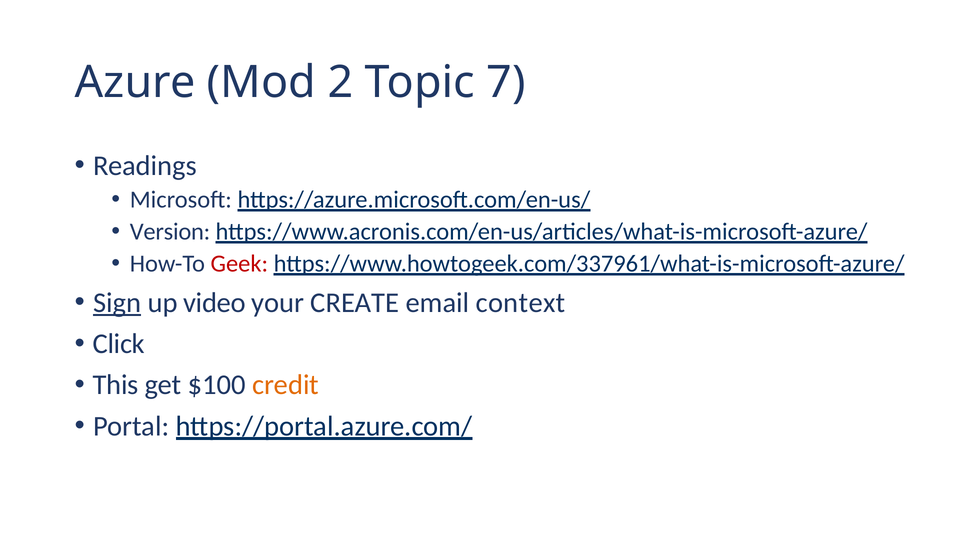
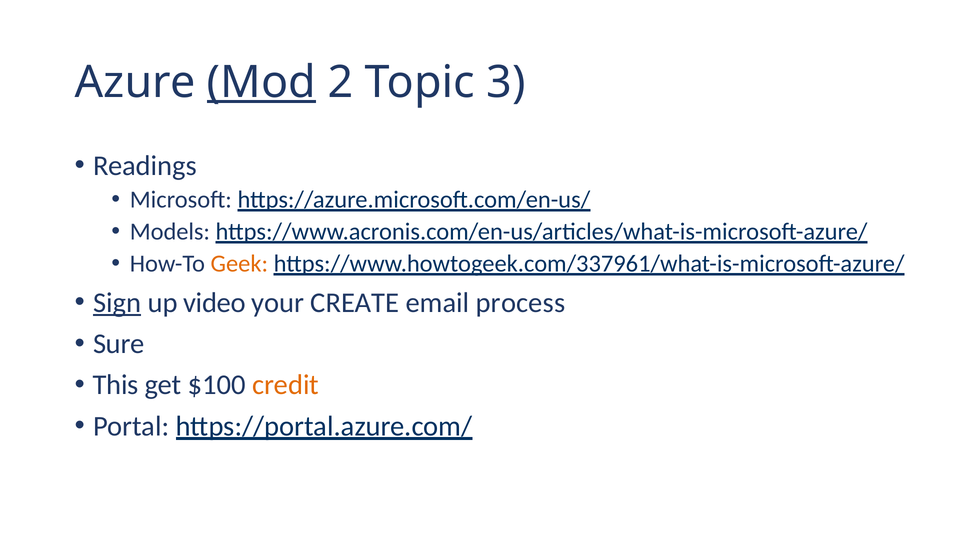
Mod underline: none -> present
7: 7 -> 3
Version: Version -> Models
Geek colour: red -> orange
context: context -> process
Click: Click -> Sure
